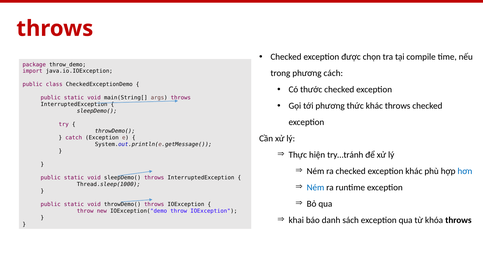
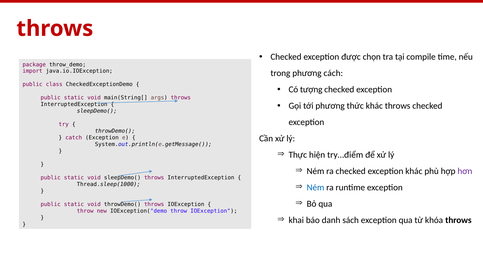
thước: thước -> tượng
try…tránh: try…tránh -> try…điểm
hơn colour: blue -> purple
